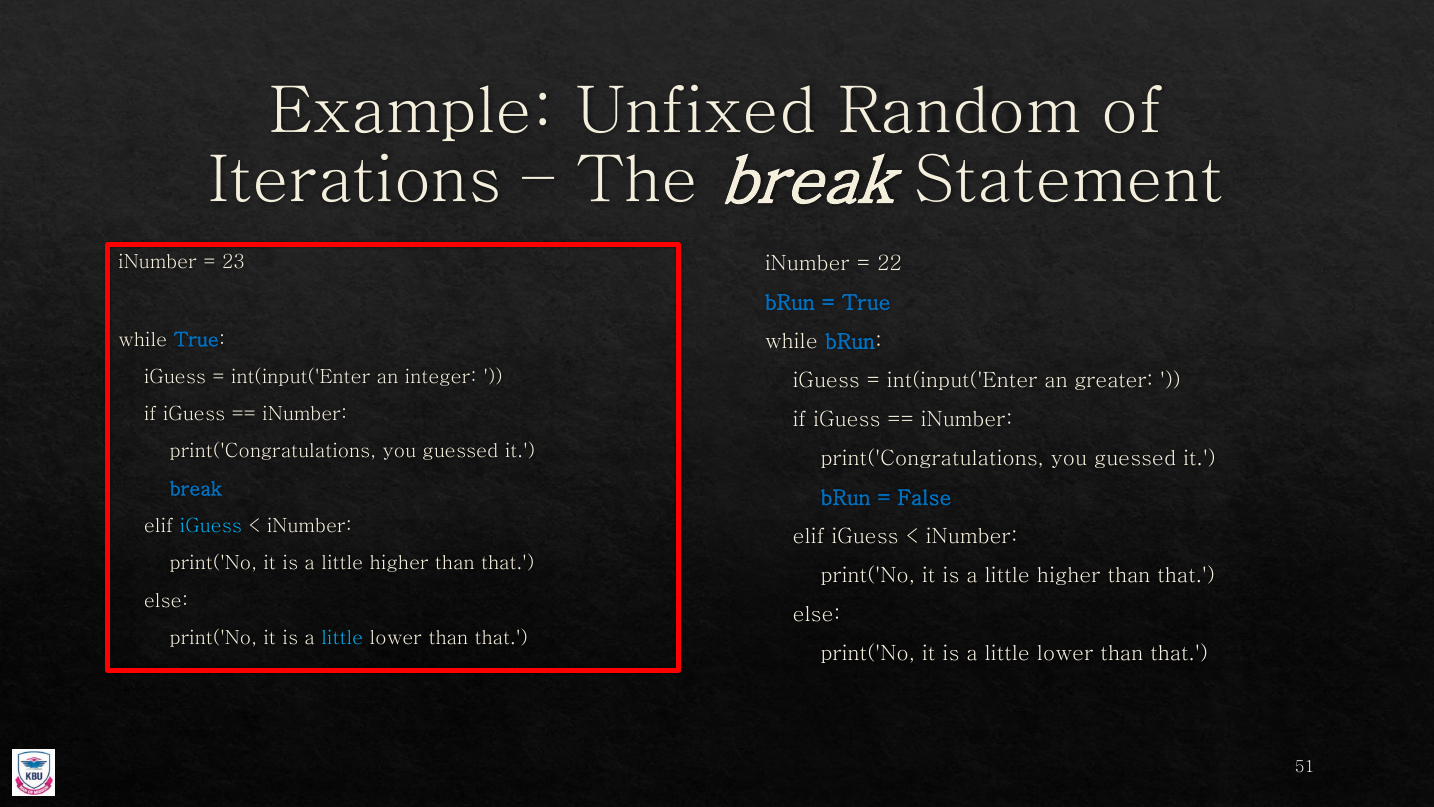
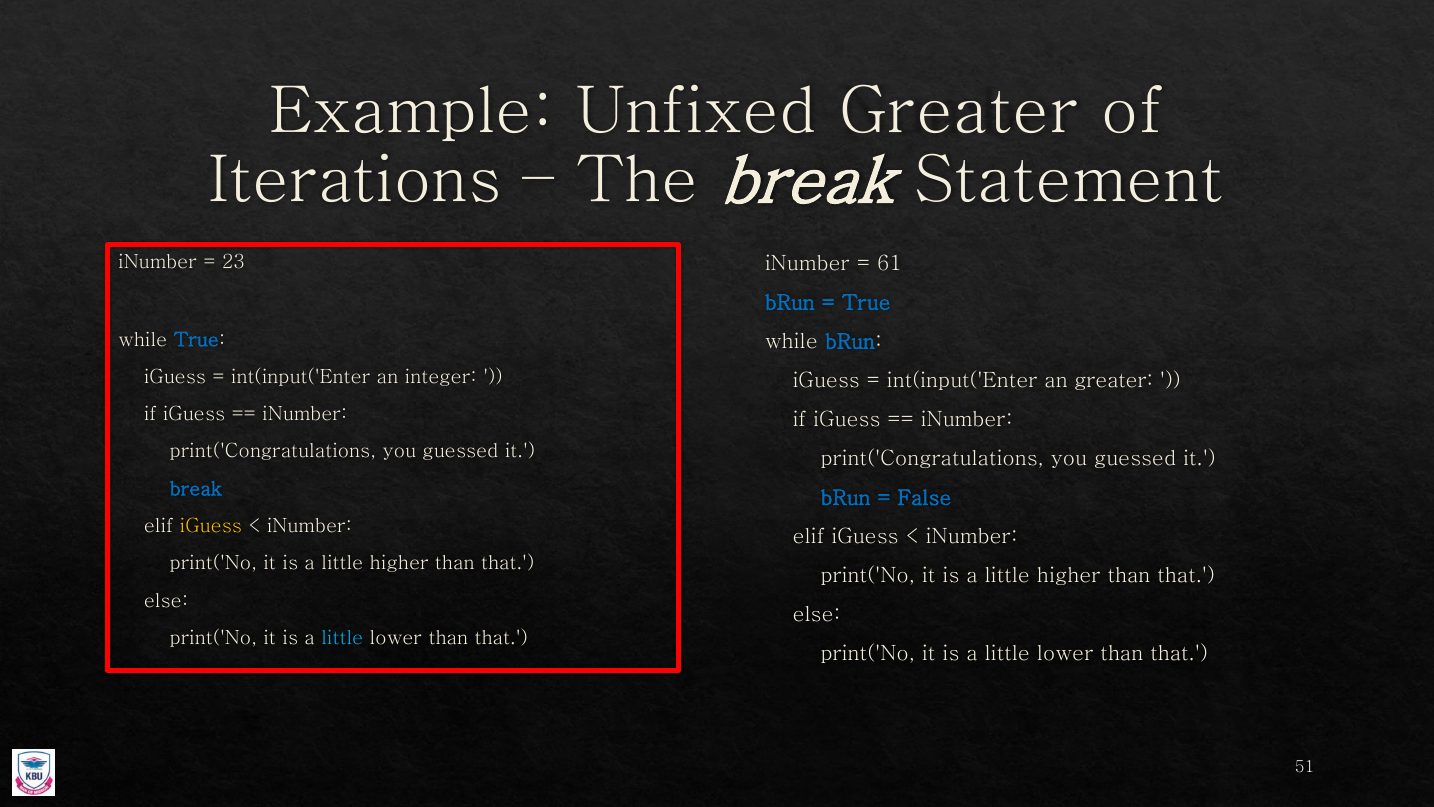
Unfixed Random: Random -> Greater
22: 22 -> 61
iGuess at (211, 526) colour: light blue -> yellow
